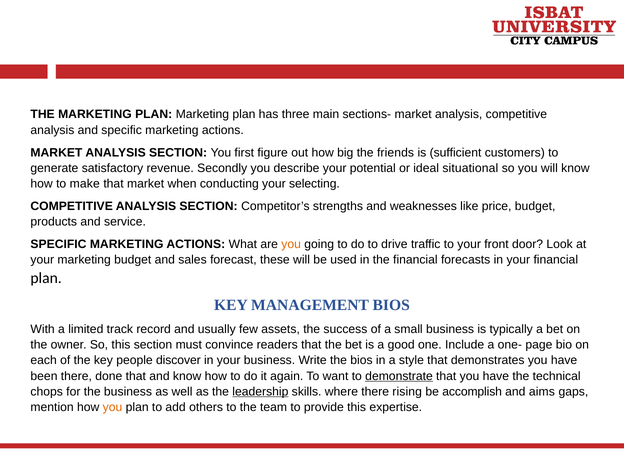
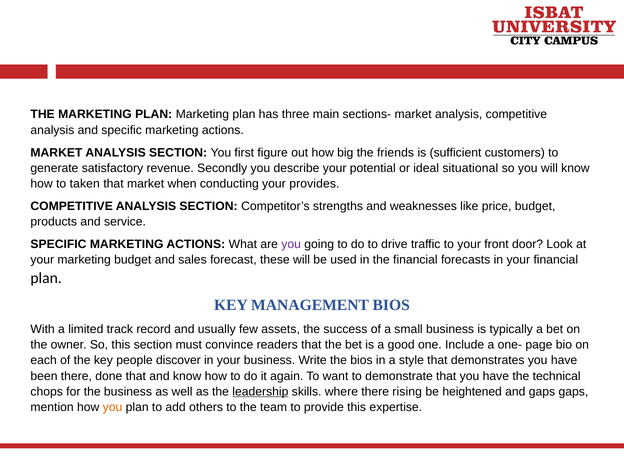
make: make -> taken
selecting: selecting -> provides
you at (291, 244) colour: orange -> purple
demonstrate underline: present -> none
accomplish: accomplish -> heightened
and aims: aims -> gaps
